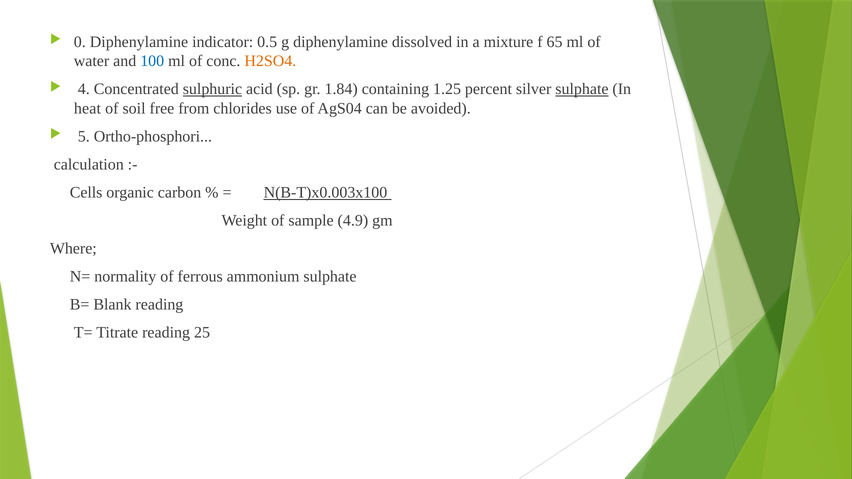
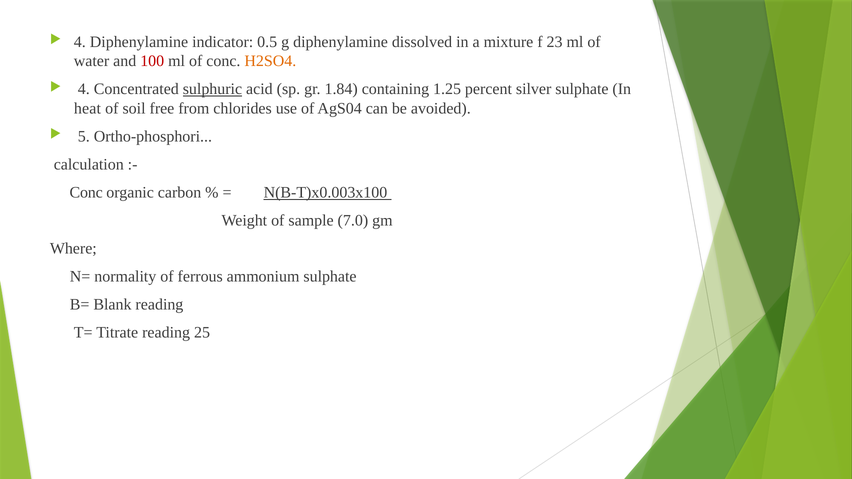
0 at (80, 42): 0 -> 4
65: 65 -> 23
100 colour: blue -> red
sulphate at (582, 89) underline: present -> none
Cells at (86, 193): Cells -> Conc
4.9: 4.9 -> 7.0
